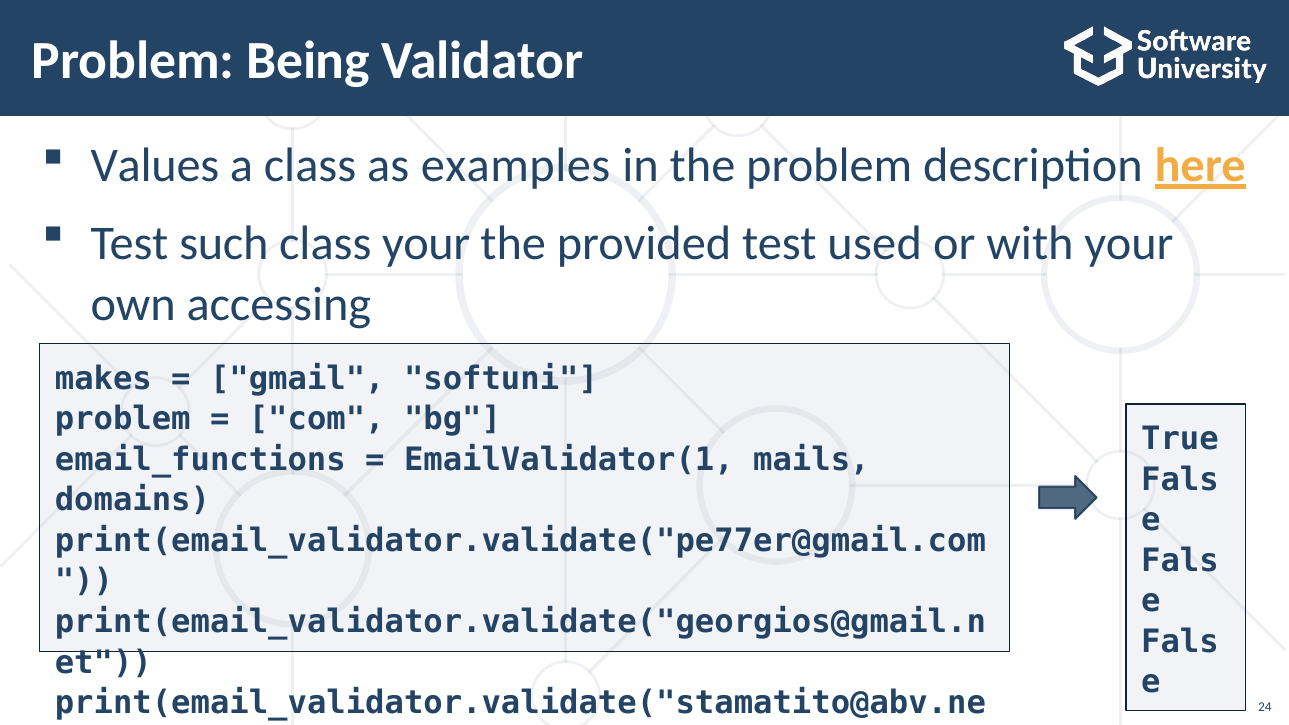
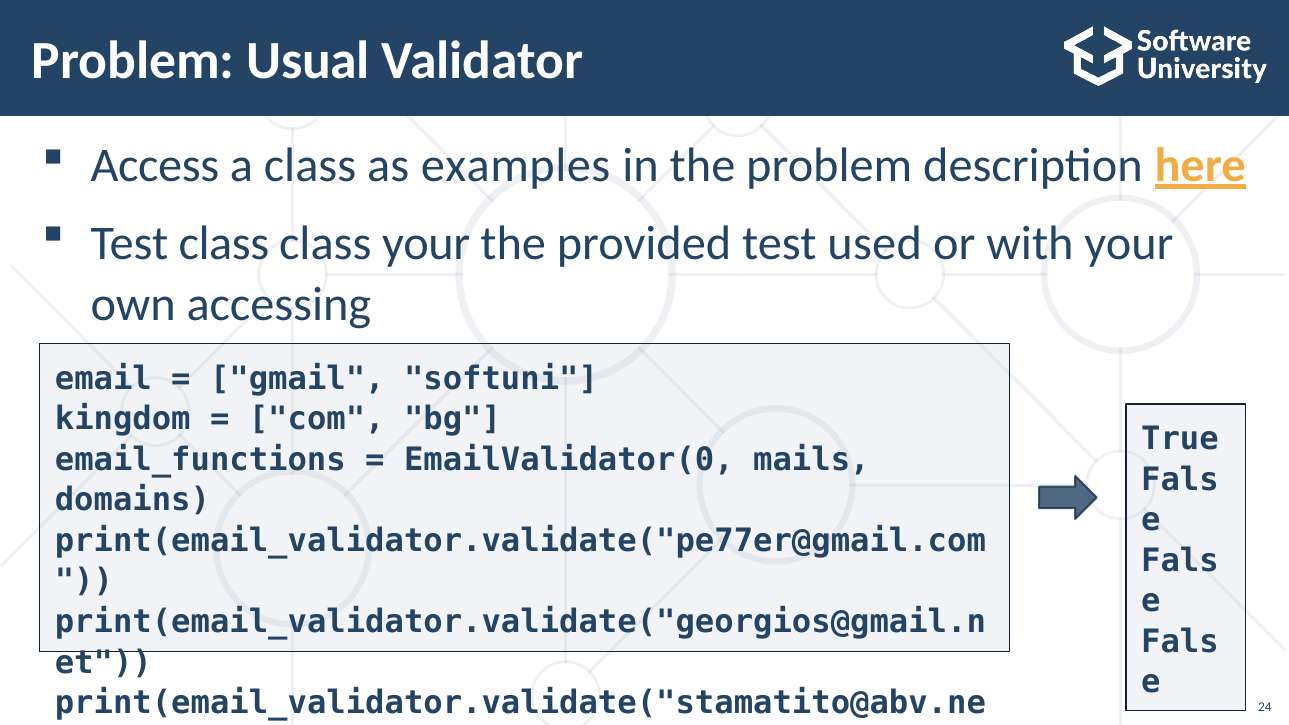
Being: Being -> Usual
Values: Values -> Access
Test such: such -> class
makes: makes -> email
problem at (123, 419): problem -> kingdom
EmailValidator(1: EmailValidator(1 -> EmailValidator(0
